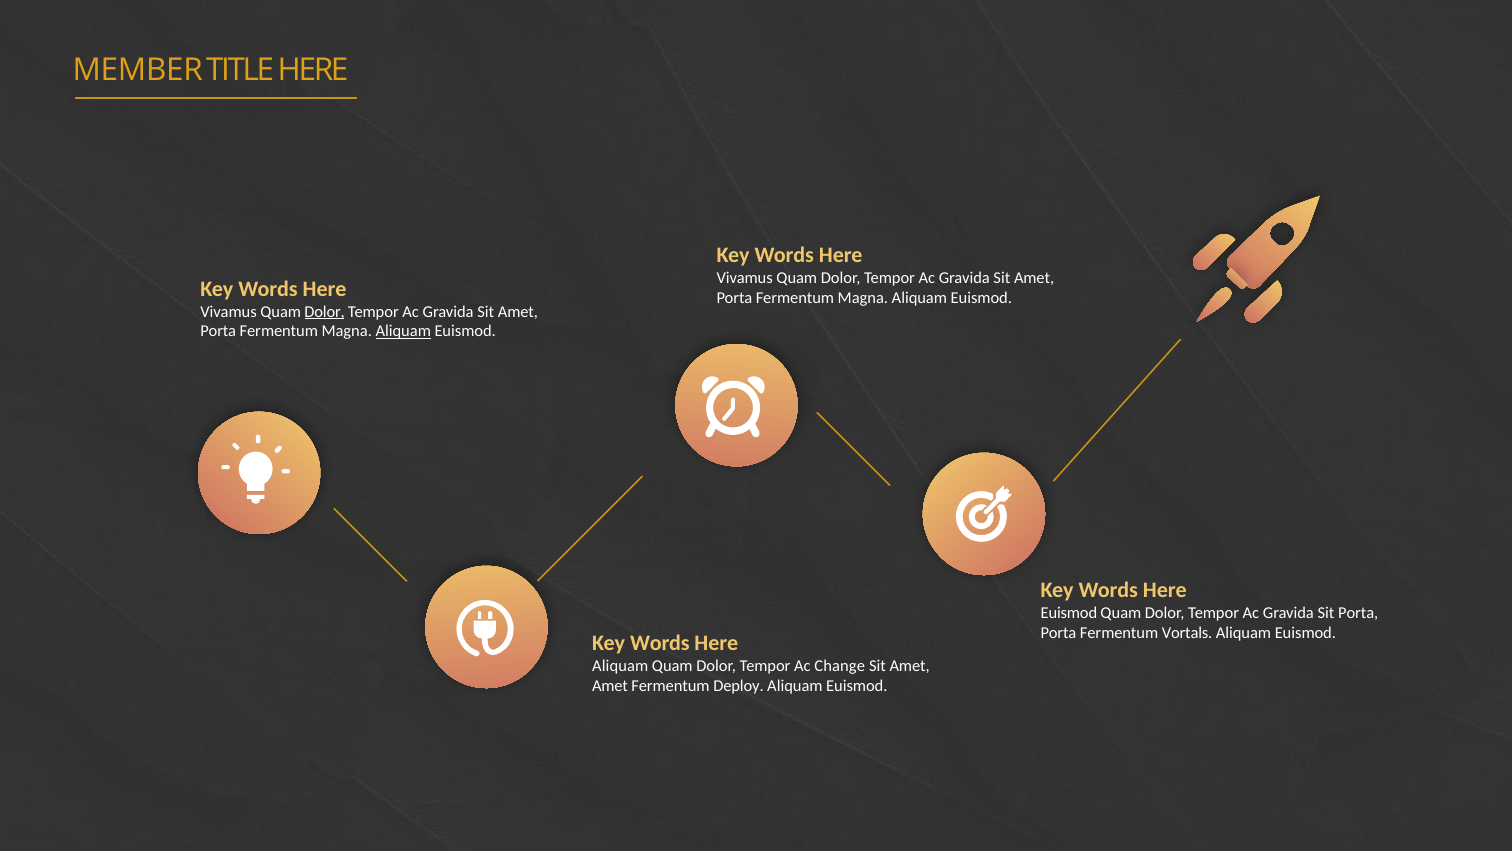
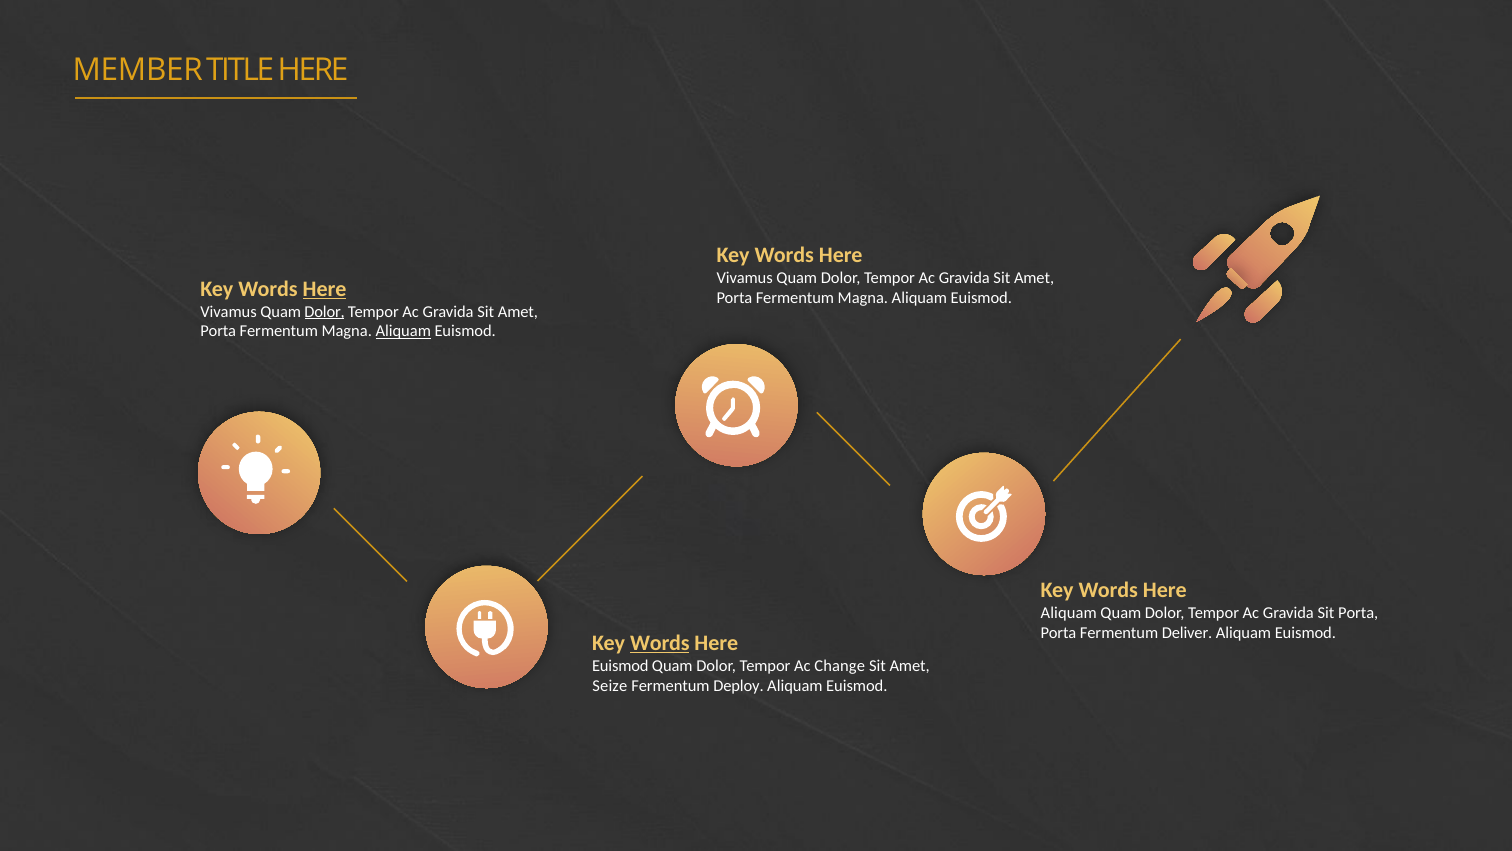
Here at (325, 289) underline: none -> present
Euismod at (1069, 612): Euismod -> Aliquam
Vortals: Vortals -> Deliver
Words at (660, 643) underline: none -> present
Aliquam at (620, 665): Aliquam -> Euismod
Amet at (610, 685): Amet -> Seize
